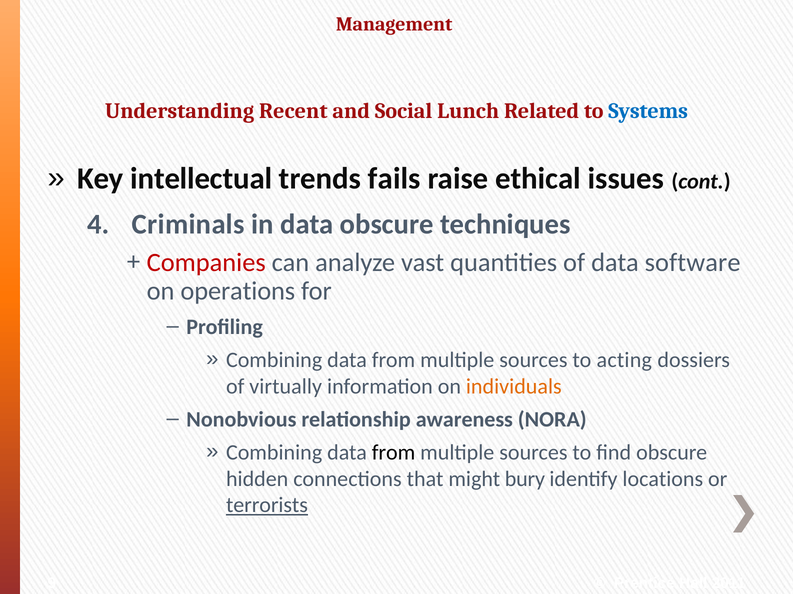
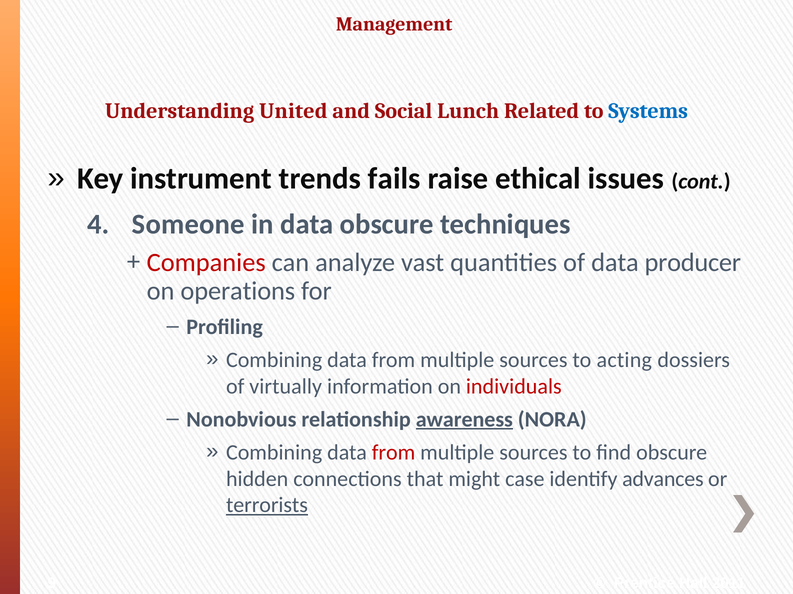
Recent: Recent -> United
intellectual: intellectual -> instrument
Criminals: Criminals -> Someone
software: software -> producer
individuals colour: orange -> red
awareness underline: none -> present
from at (394, 453) colour: black -> red
bury: bury -> case
locations: locations -> advances
